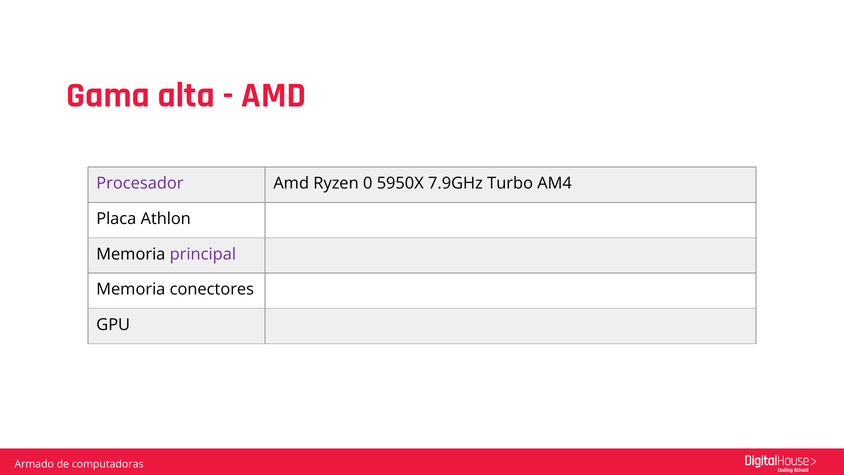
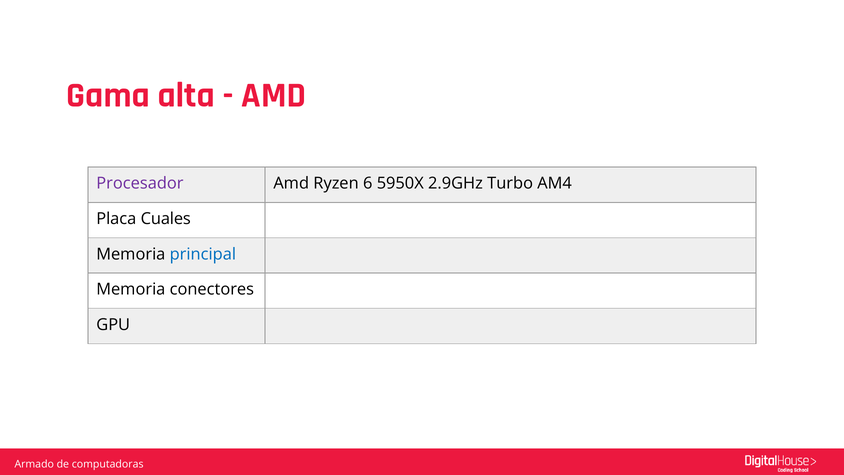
0: 0 -> 6
7.9GHz: 7.9GHz -> 2.9GHz
Athlon: Athlon -> Cuales
principal colour: purple -> blue
